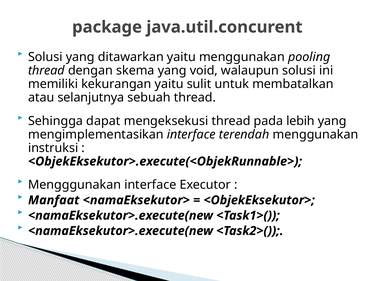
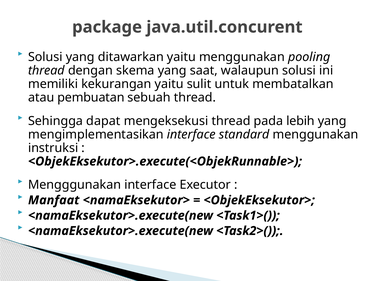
void: void -> saat
selanjutnya: selanjutnya -> pembuatan
terendah: terendah -> standard
